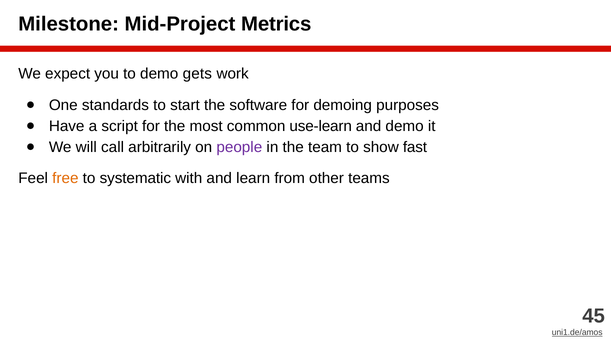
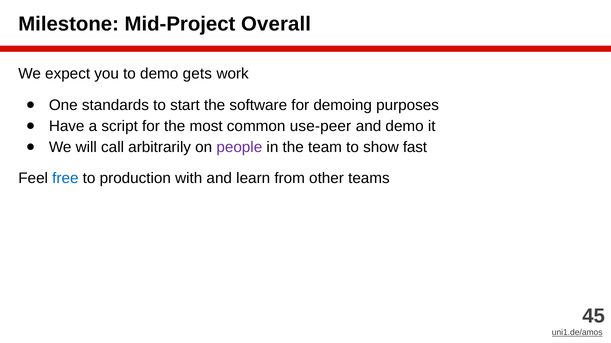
Metrics: Metrics -> Overall
use-learn: use-learn -> use-peer
free colour: orange -> blue
systematic: systematic -> production
